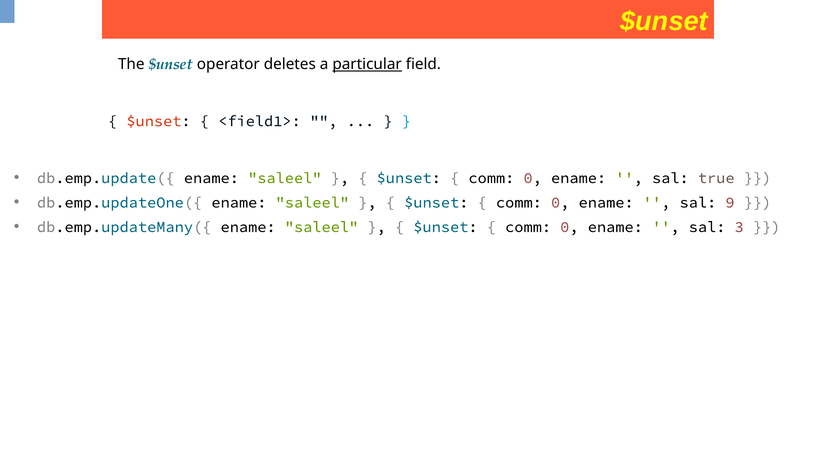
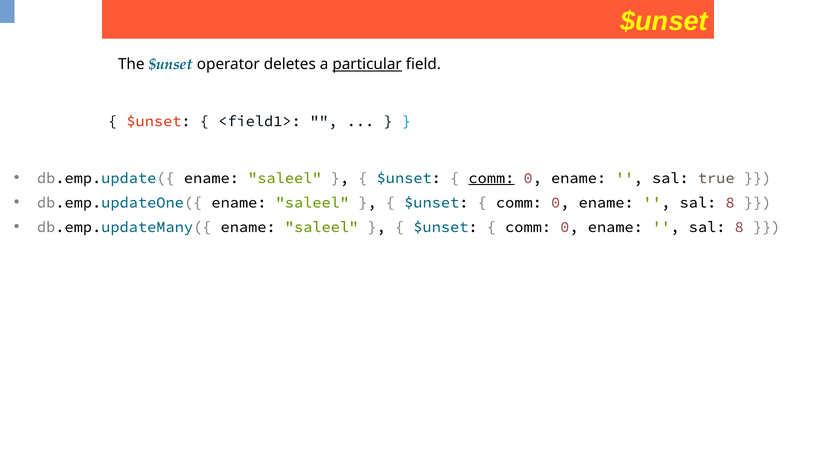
comm at (491, 178) underline: none -> present
9 at (730, 202): 9 -> 8
3 at (739, 227): 3 -> 8
